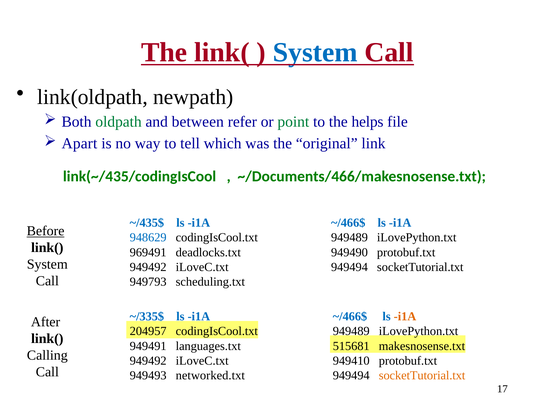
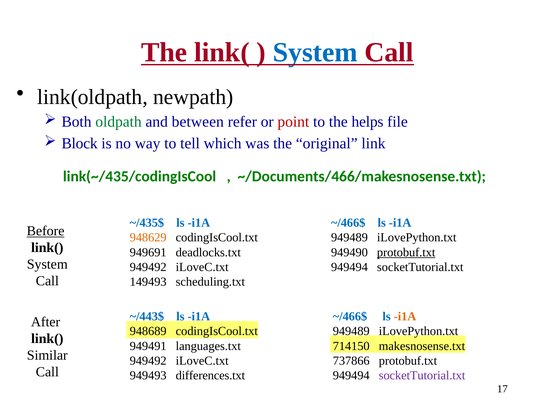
point colour: green -> red
Apart: Apart -> Block
948629 colour: blue -> orange
969491: 969491 -> 949691
protobuf.txt at (406, 252) underline: none -> present
949793: 949793 -> 149493
~/335$: ~/335$ -> ~/443$
204957: 204957 -> 948689
515681: 515681 -> 714150
Calling: Calling -> Similar
949410: 949410 -> 737866
networked.txt: networked.txt -> differences.txt
socketTutorial.txt at (422, 376) colour: orange -> purple
